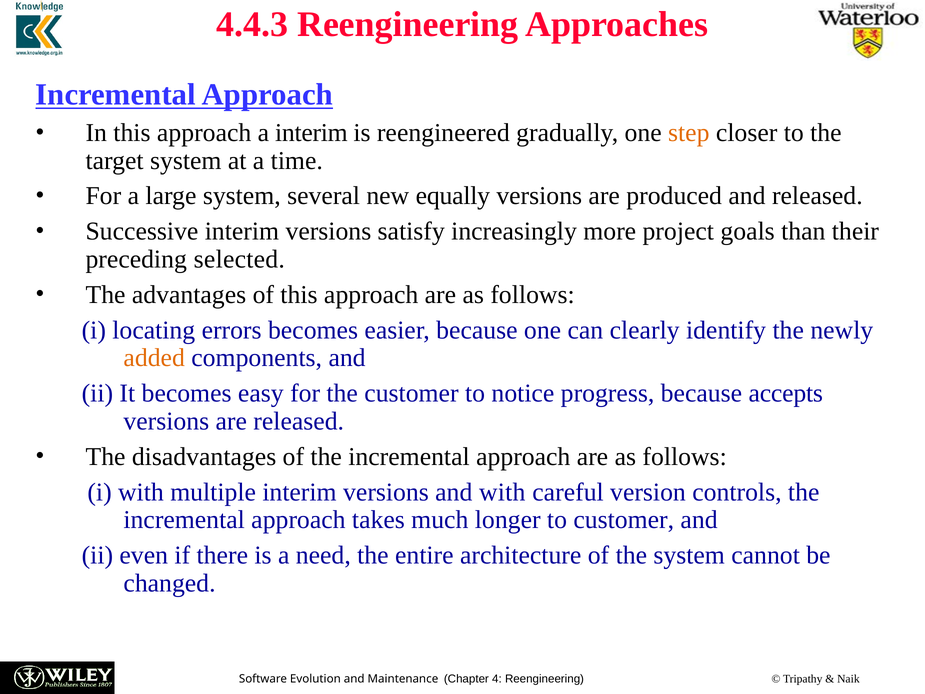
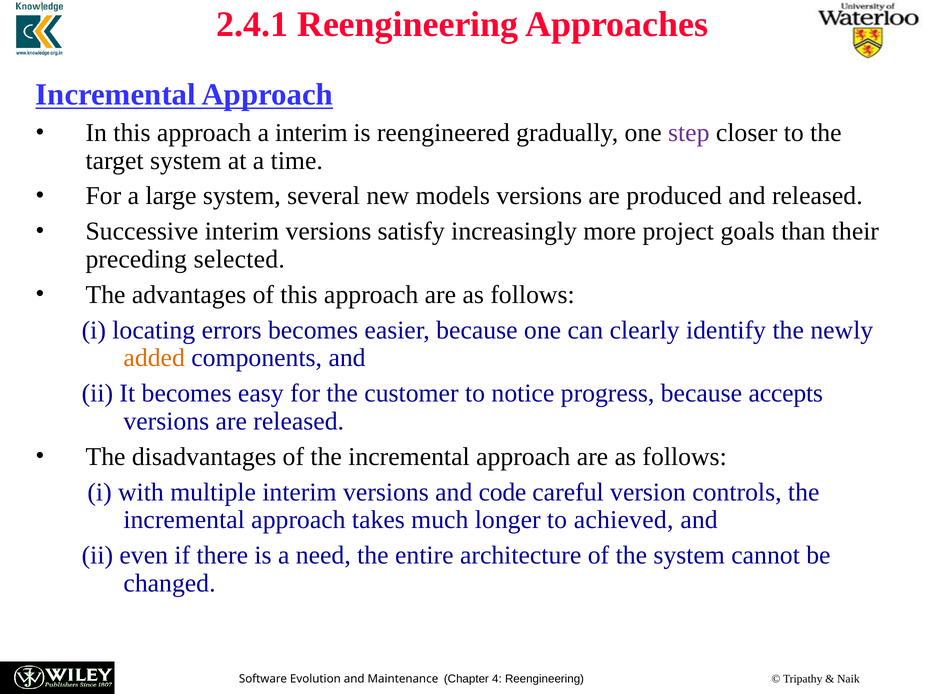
4.4.3: 4.4.3 -> 2.4.1
step colour: orange -> purple
equally: equally -> models
and with: with -> code
to customer: customer -> achieved
